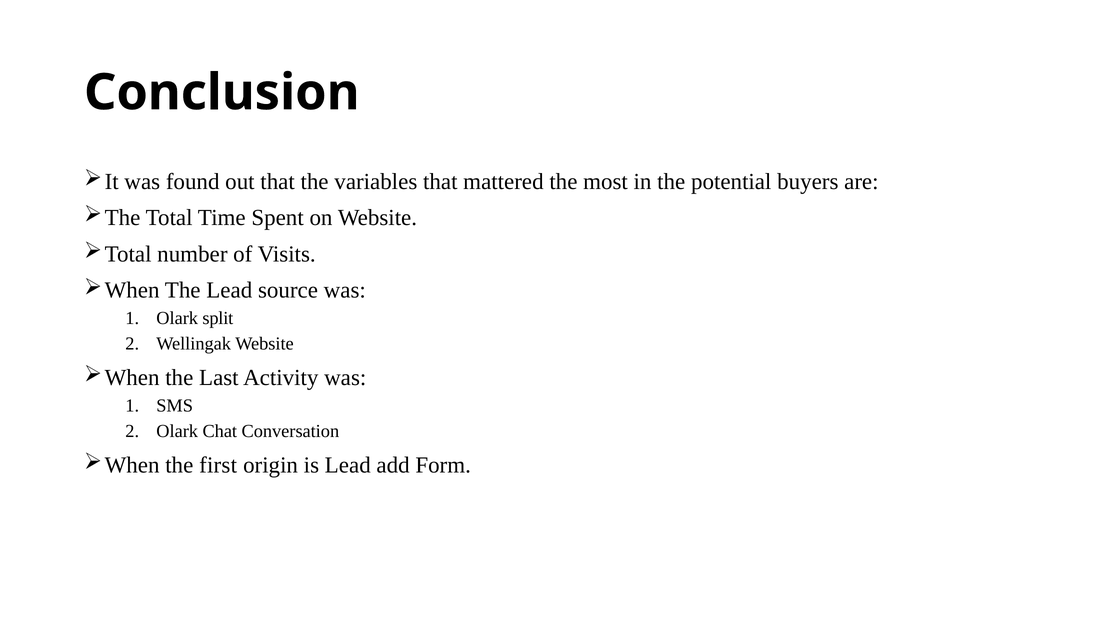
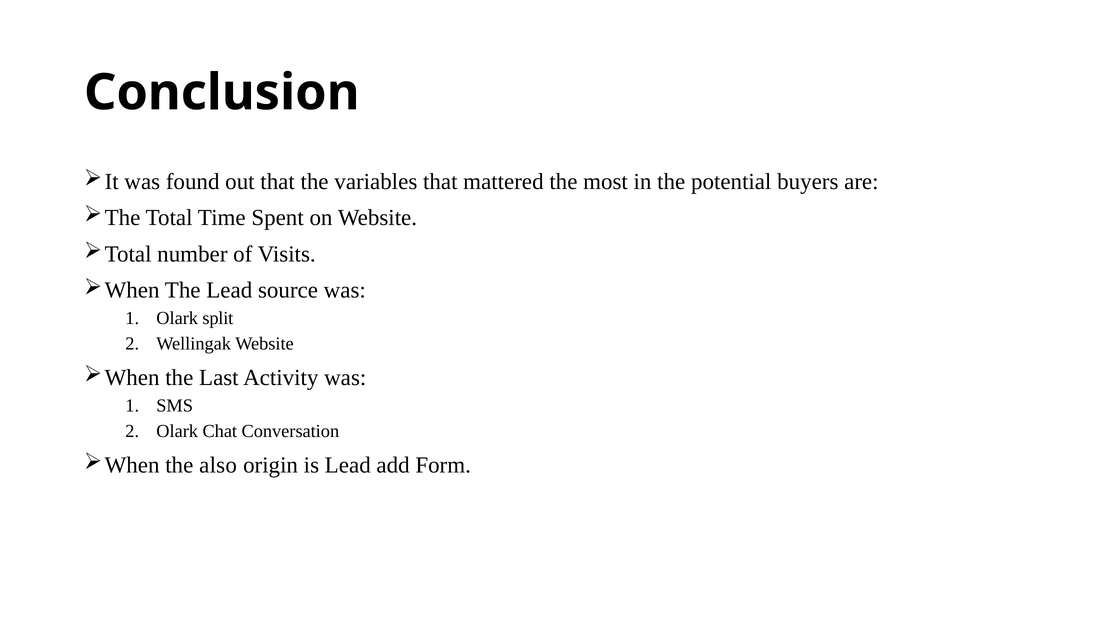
first: first -> also
